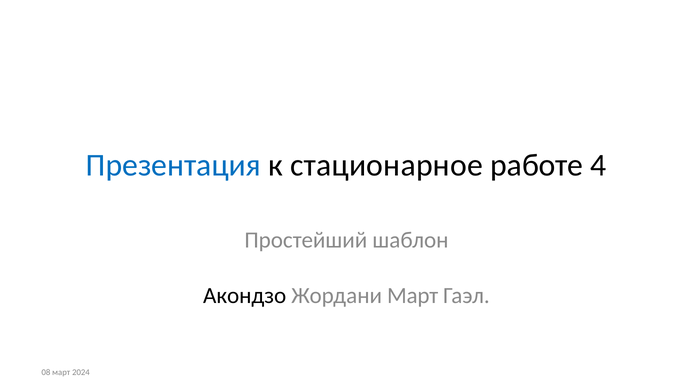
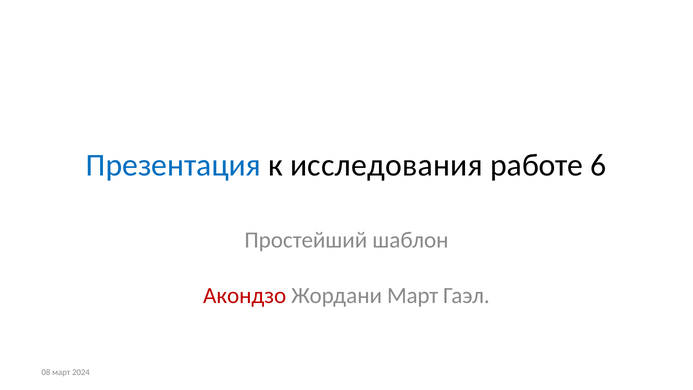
стационарное: стационарное -> исследования
4: 4 -> 6
Акондзо colour: black -> red
